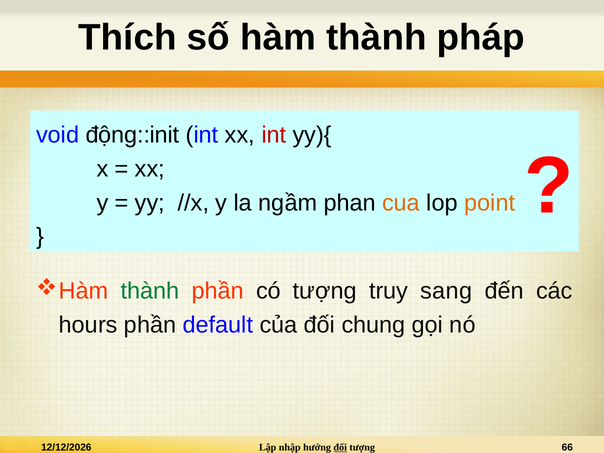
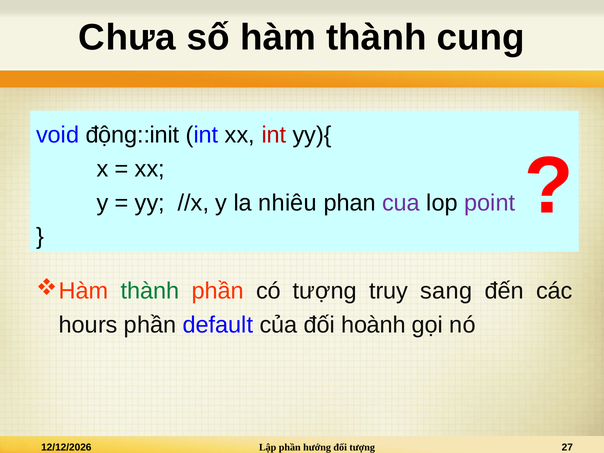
Thích: Thích -> Chưa
pháp: pháp -> cung
ngầm: ngầm -> nhiêu
cua colour: orange -> purple
point colour: orange -> purple
chung: chung -> hoành
Lập nhập: nhập -> phần
đối at (340, 448) underline: present -> none
66: 66 -> 27
